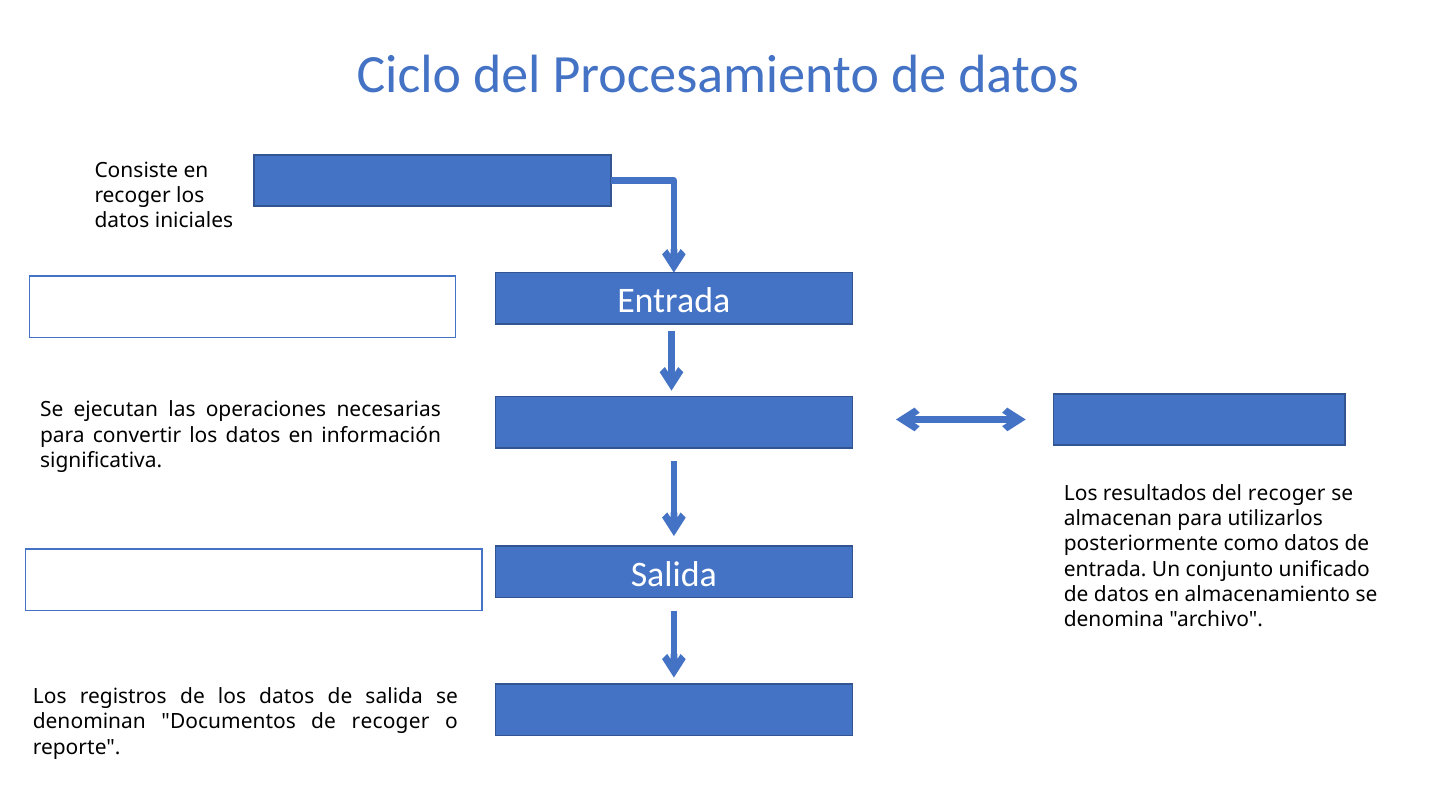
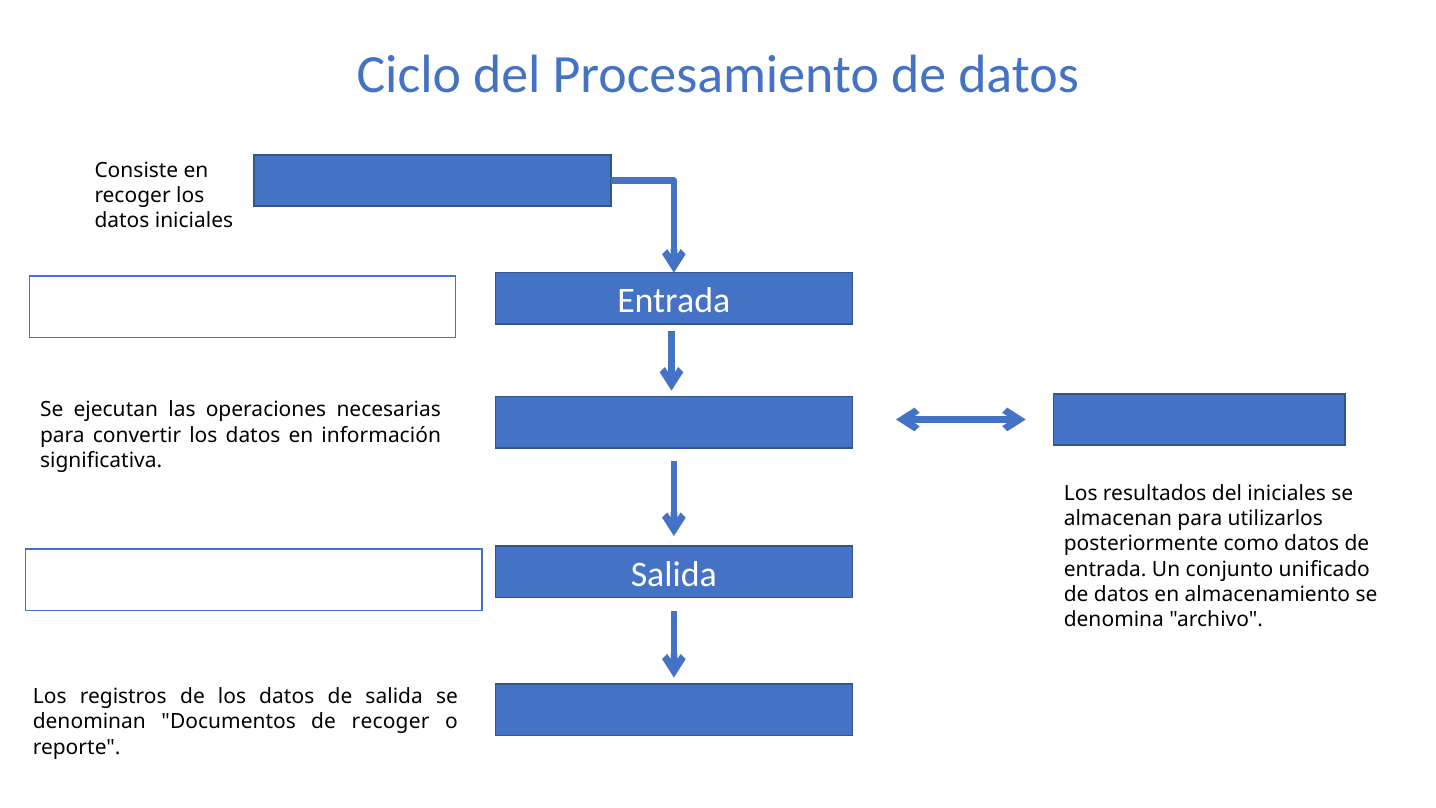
del recoger: recoger -> iniciales
